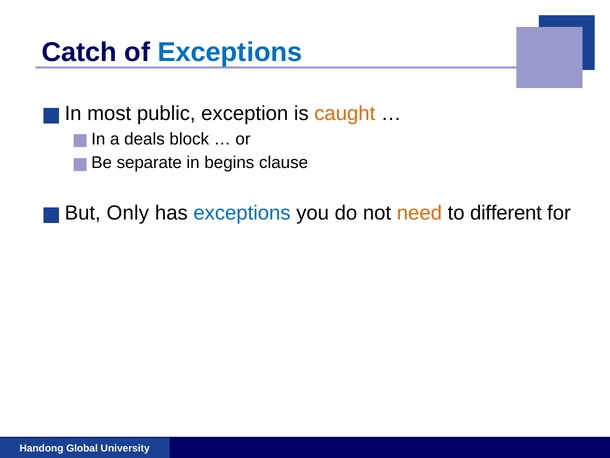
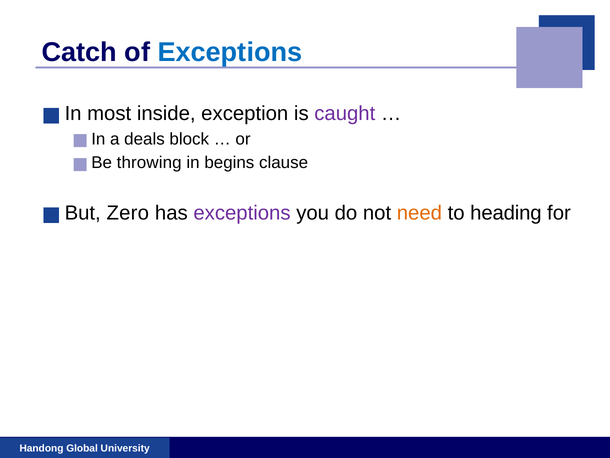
public: public -> inside
caught colour: orange -> purple
separate: separate -> throwing
Only: Only -> Zero
exceptions at (242, 213) colour: blue -> purple
different: different -> heading
